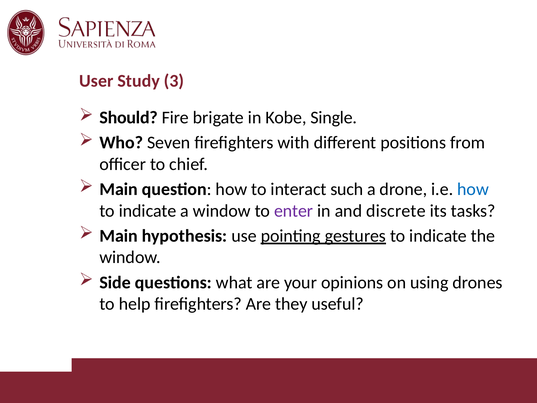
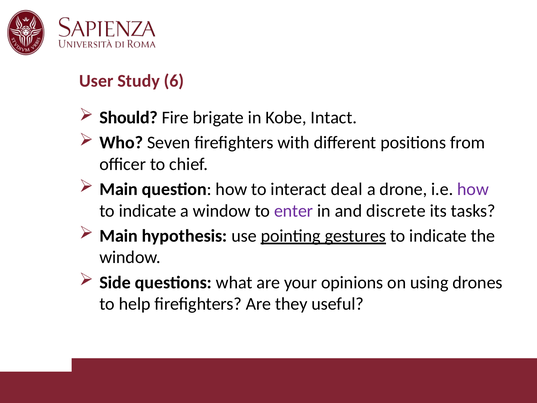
3: 3 -> 6
Single: Single -> Intact
such: such -> deal
how at (473, 189) colour: blue -> purple
